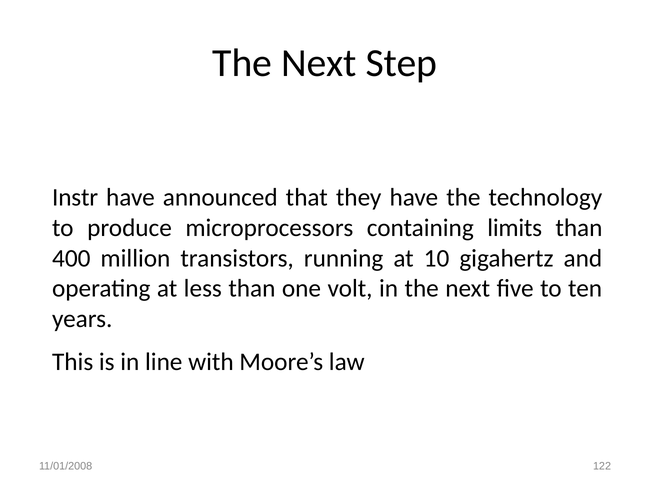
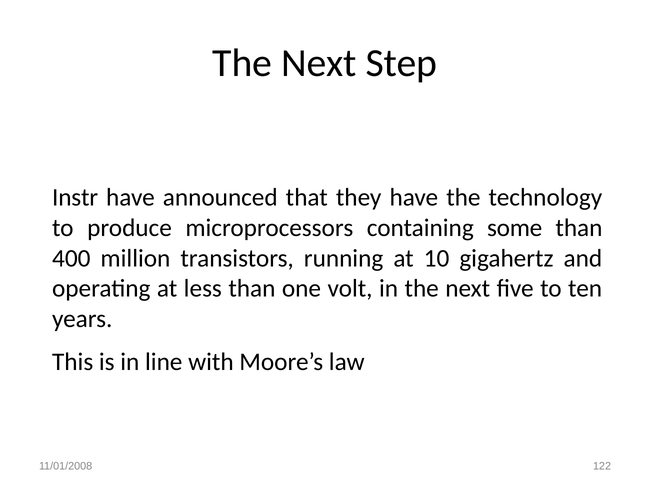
limits: limits -> some
